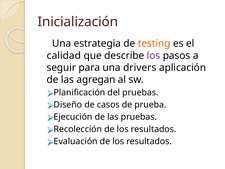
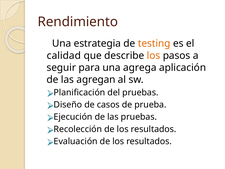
Inicialización: Inicialización -> Rendimiento
los at (154, 55) colour: purple -> orange
drivers: drivers -> agrega
